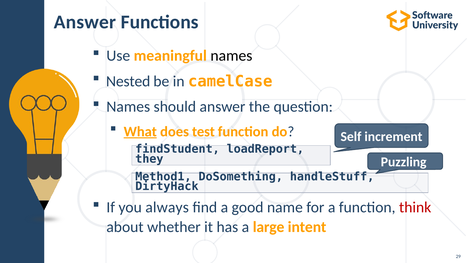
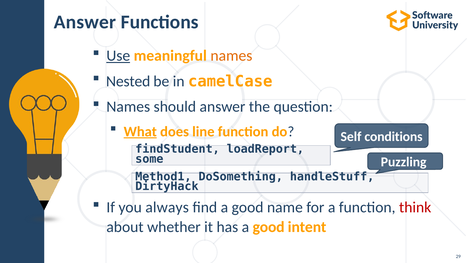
Use underline: none -> present
names at (231, 56) colour: black -> orange
test: test -> line
increment: increment -> conditions
they: they -> some
has a large: large -> good
